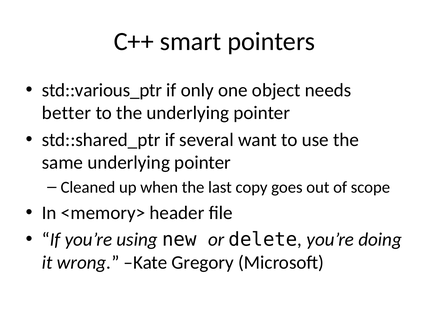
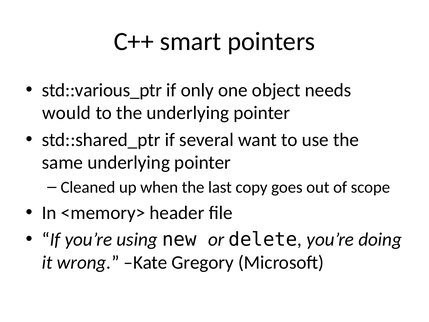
better: better -> would
